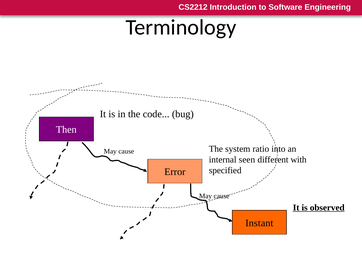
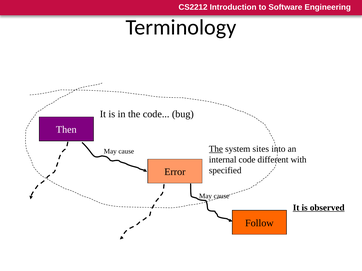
The at (216, 149) underline: none -> present
ratio: ratio -> sites
internal seen: seen -> code
Instant: Instant -> Follow
